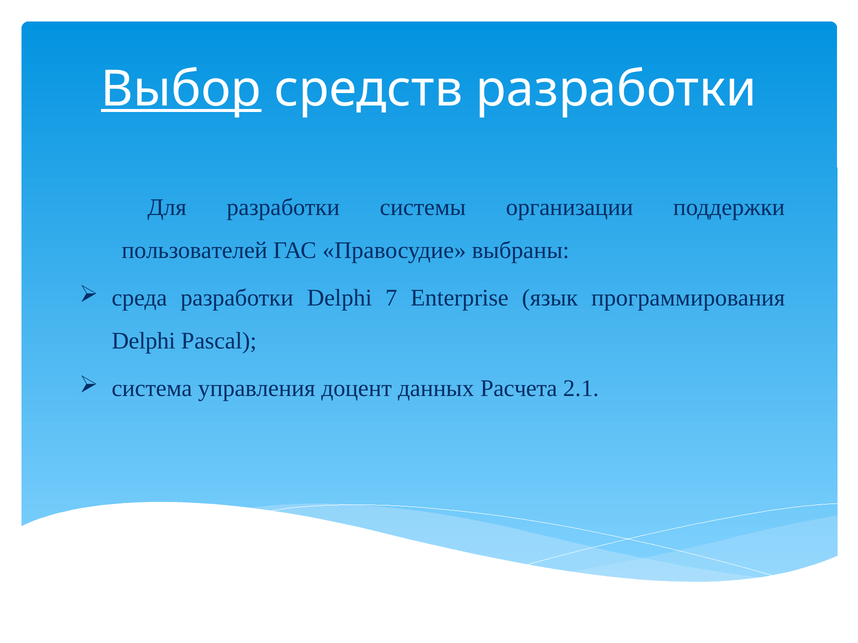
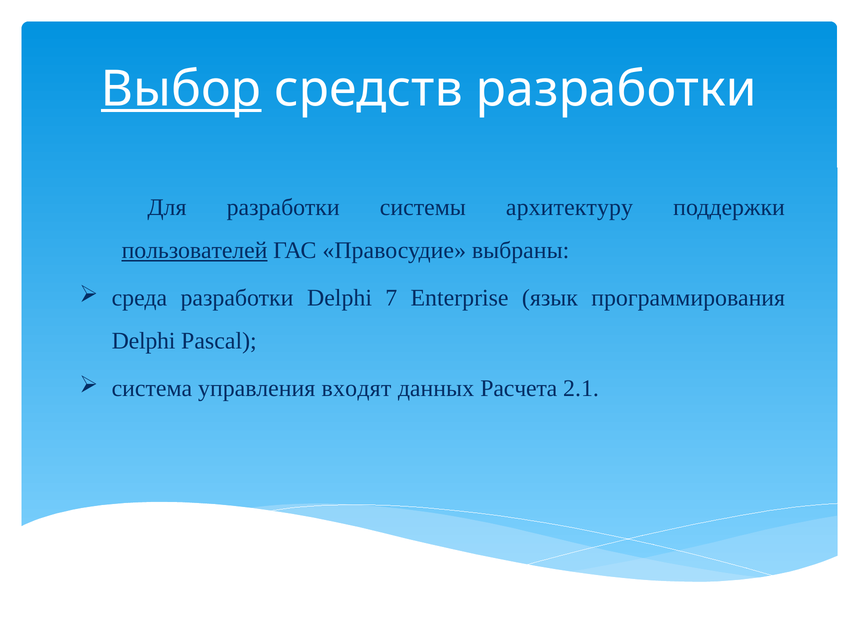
организации: организации -> архитектуру
пользователей underline: none -> present
доцент: доцент -> входят
